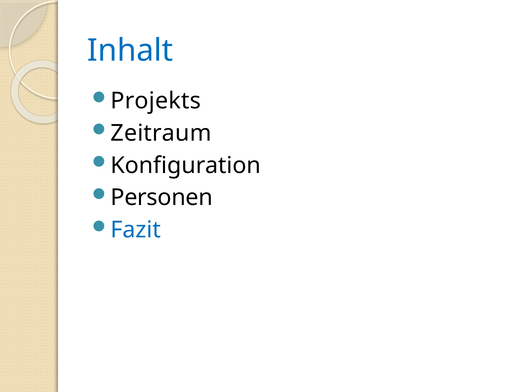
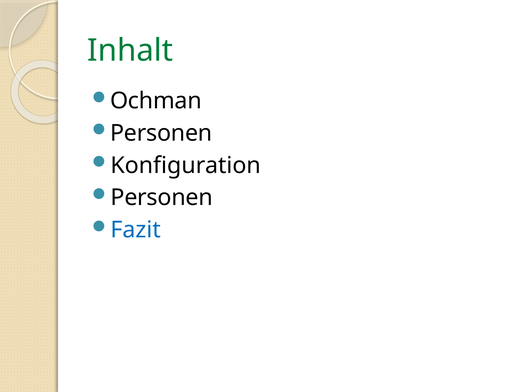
Inhalt colour: blue -> green
Projekts: Projekts -> Ochman
Zeitraum at (161, 133): Zeitraum -> Personen
